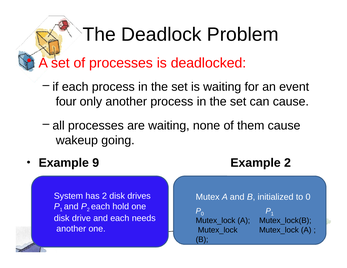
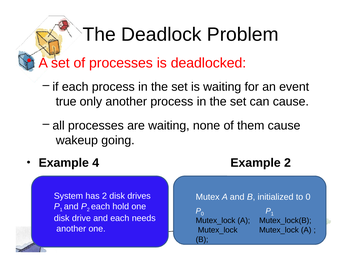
four: four -> true
9: 9 -> 4
